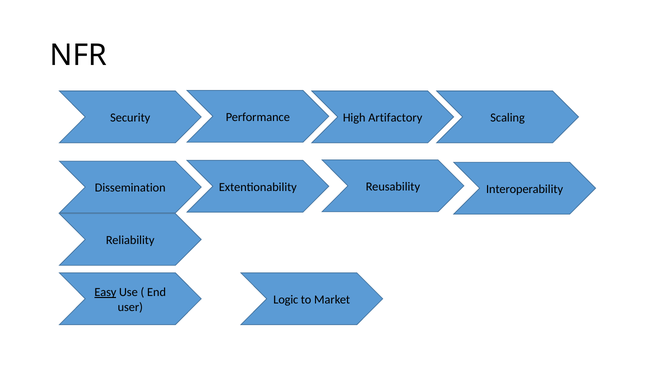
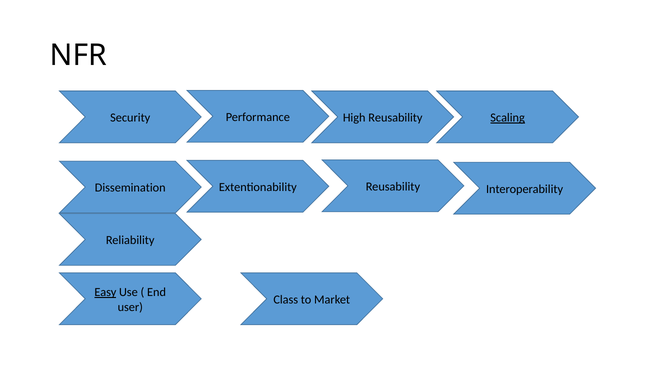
High Artifactory: Artifactory -> Reusability
Scaling underline: none -> present
Logic: Logic -> Class
